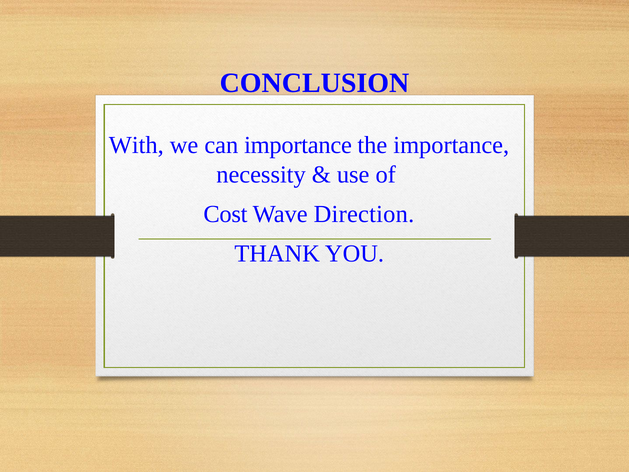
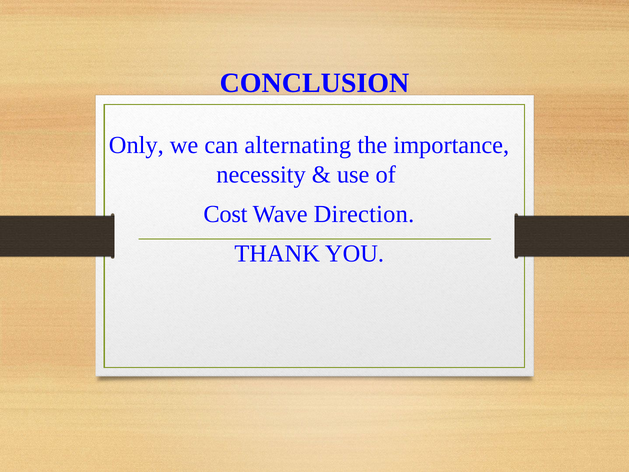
With: With -> Only
can importance: importance -> alternating
